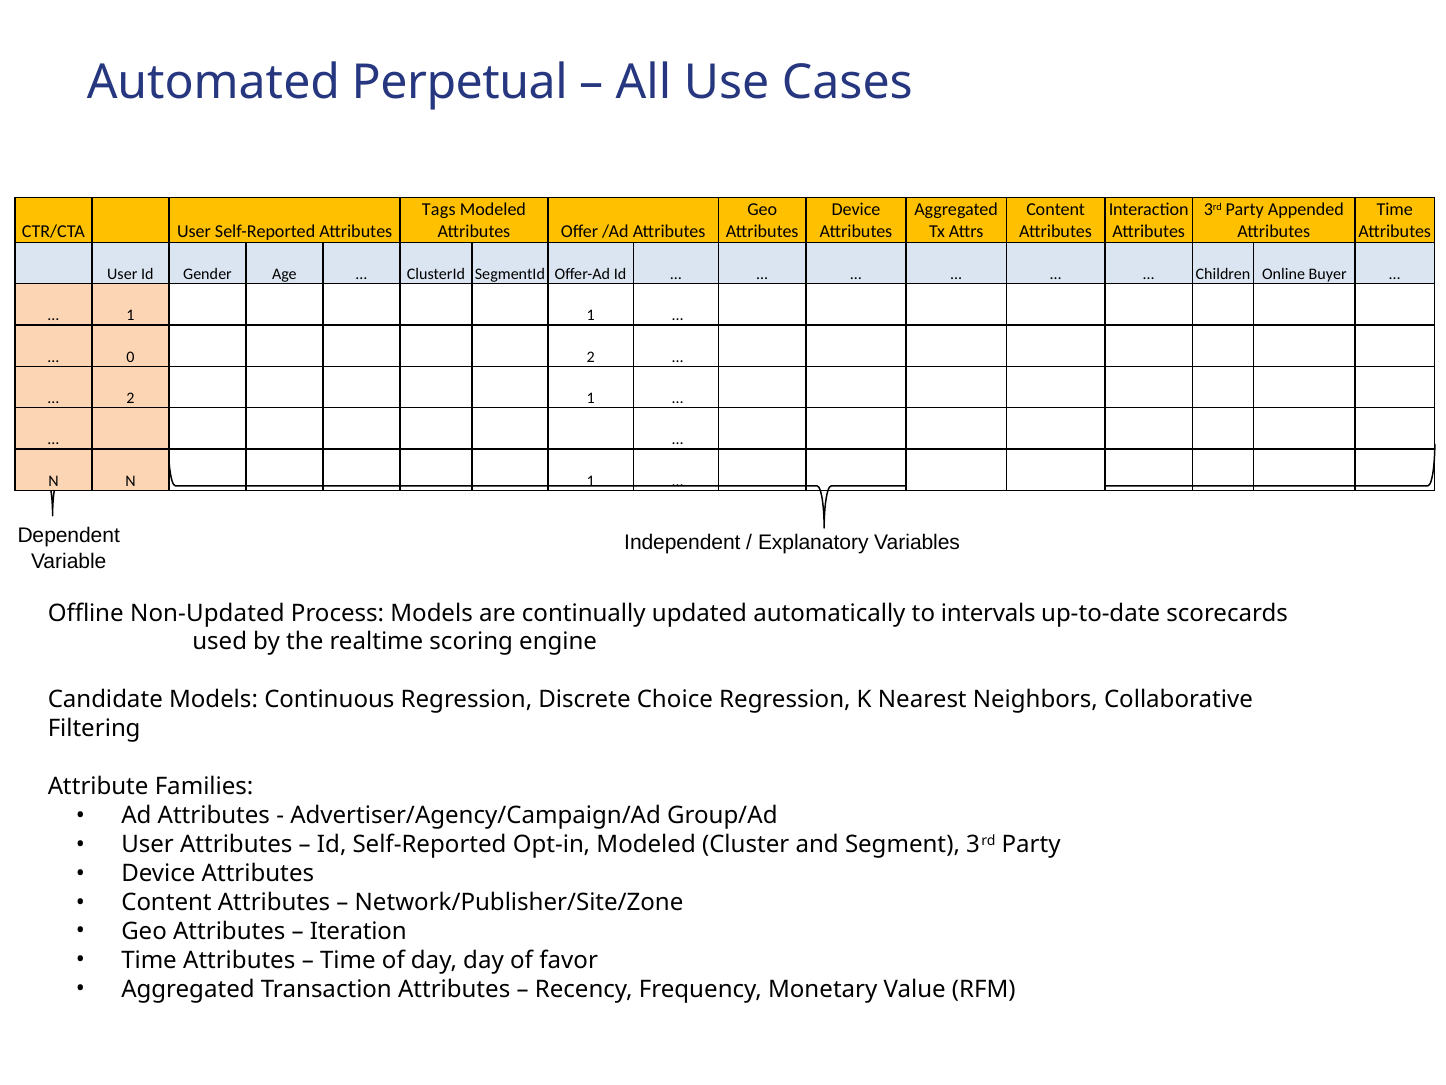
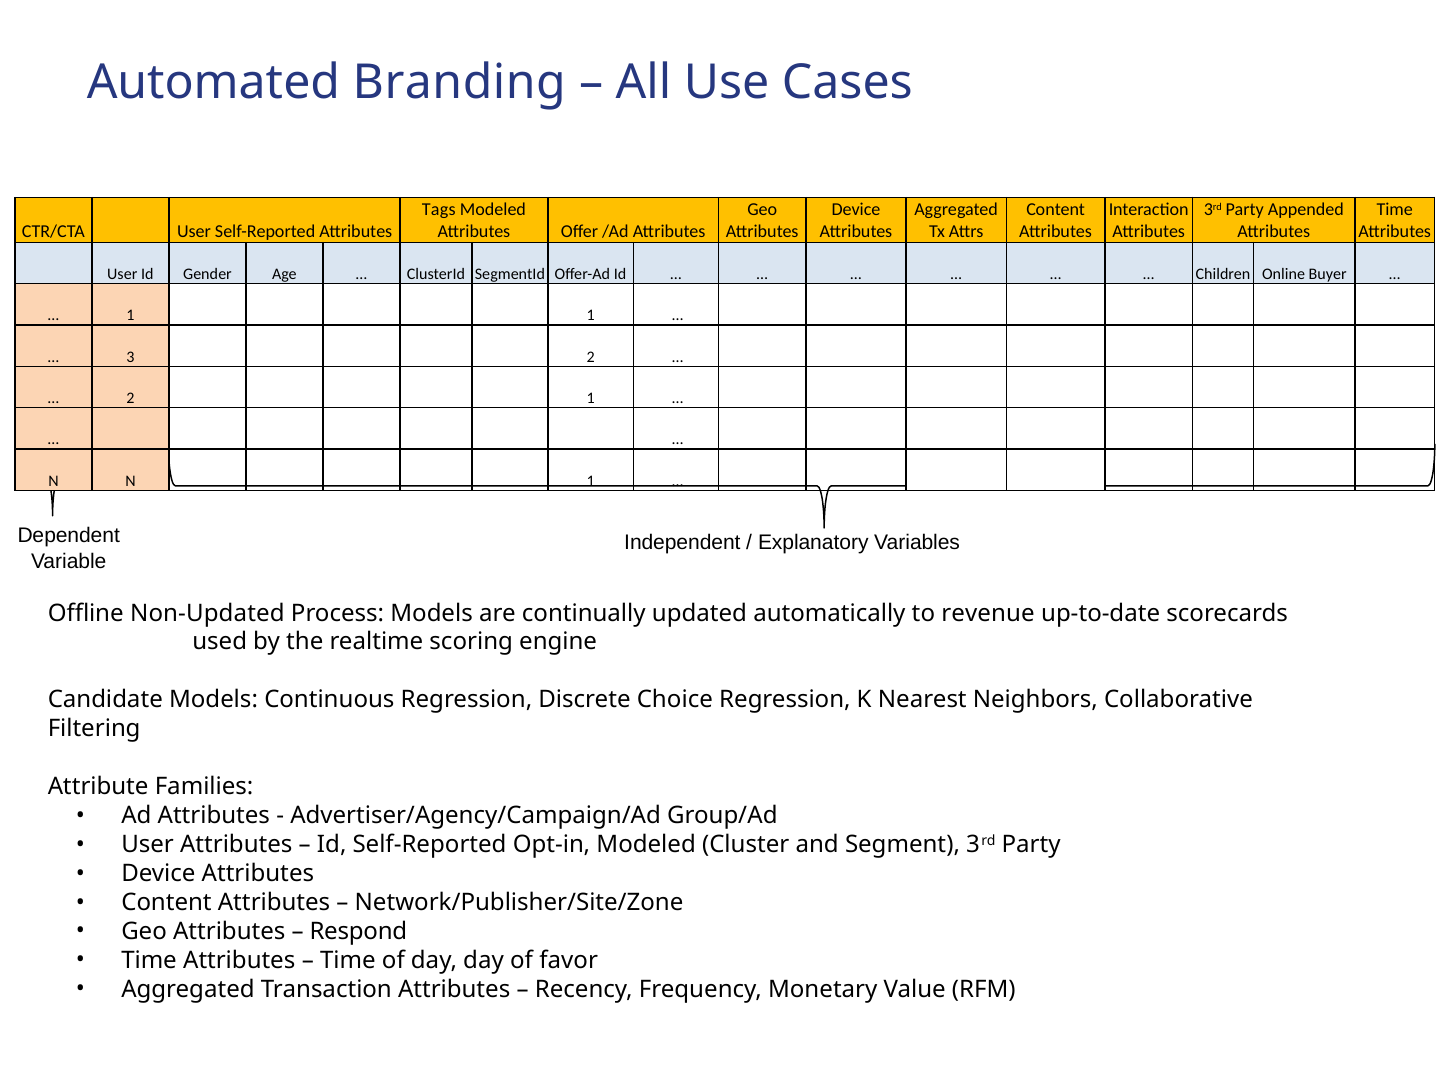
Perpetual: Perpetual -> Branding
0: 0 -> 3
intervals: intervals -> revenue
Iteration: Iteration -> Respond
